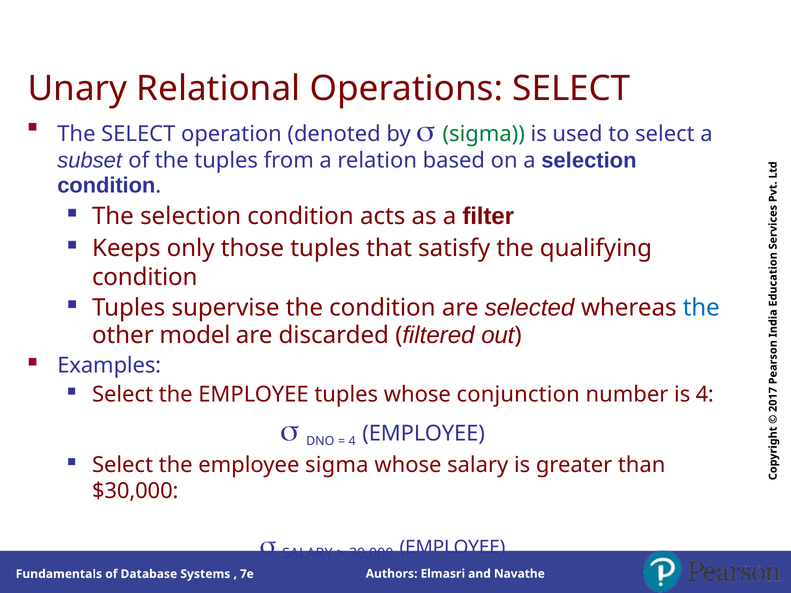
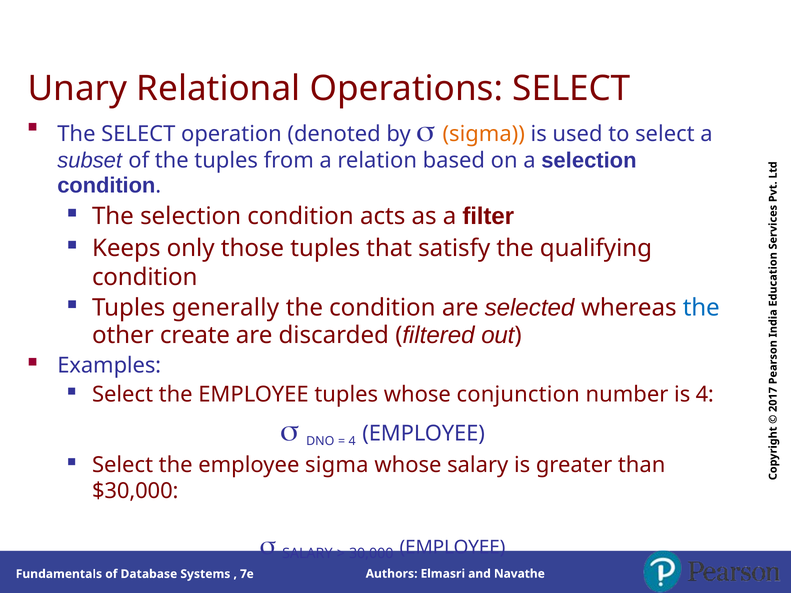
sigma at (484, 134) colour: green -> orange
supervise: supervise -> generally
model: model -> create
